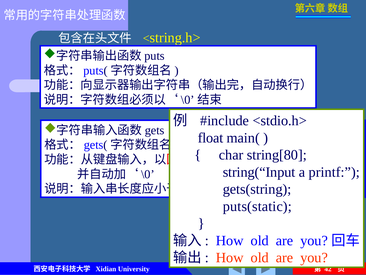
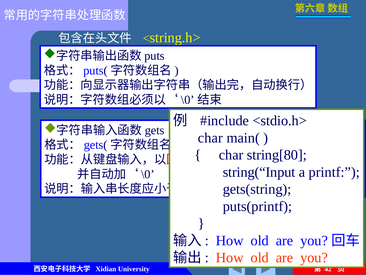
float at (211, 138): float -> char
puts(static: puts(static -> puts(printf
